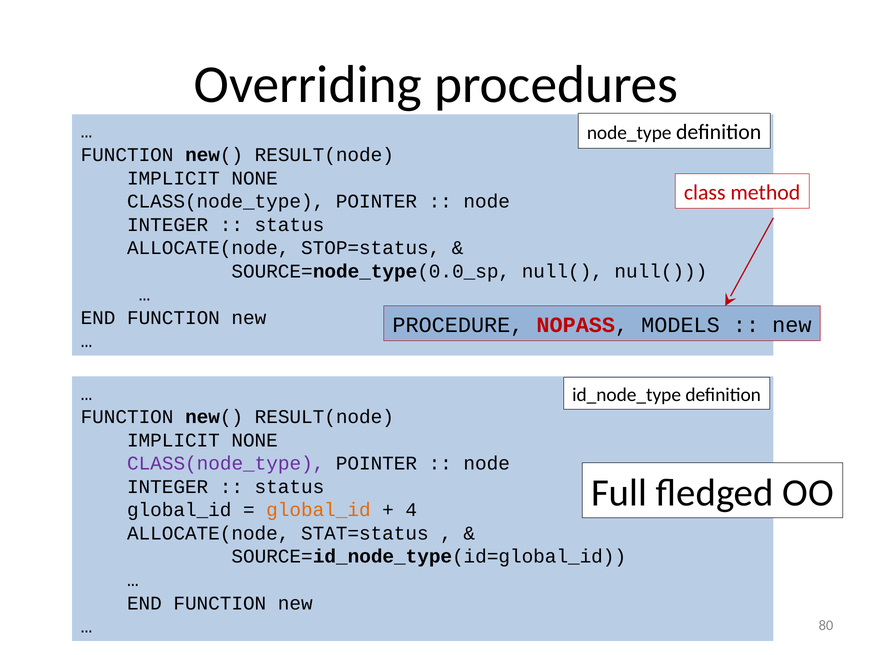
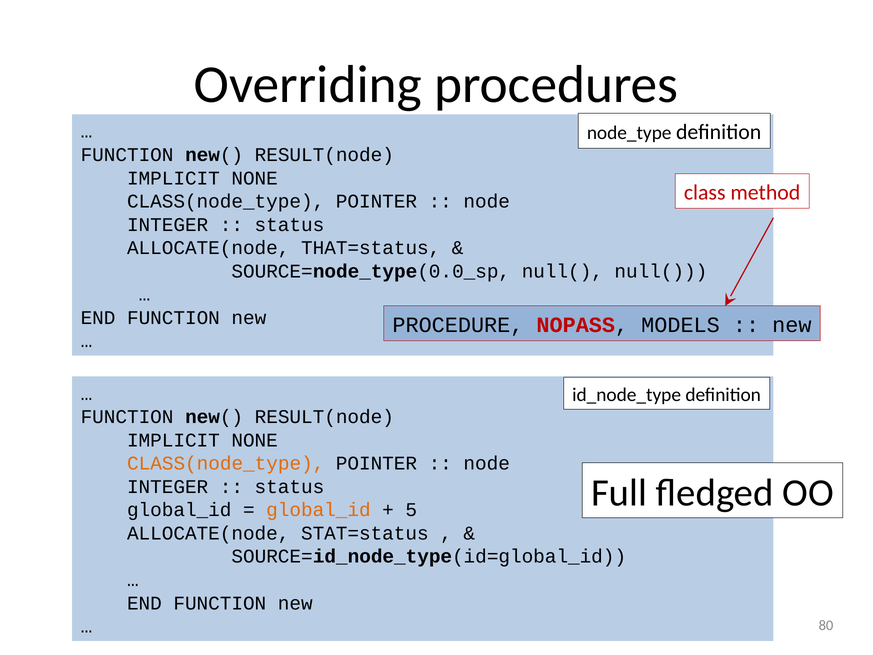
STOP=status: STOP=status -> THAT=status
CLASS(node_type at (226, 463) colour: purple -> orange
4: 4 -> 5
